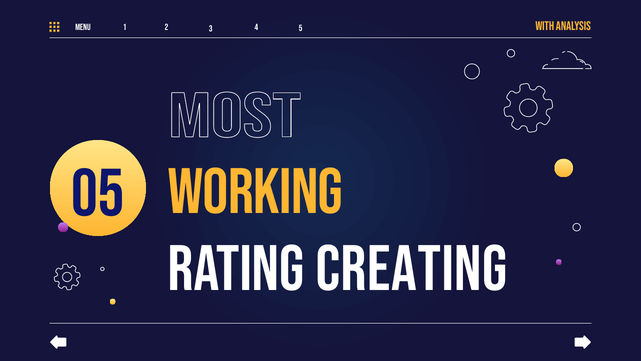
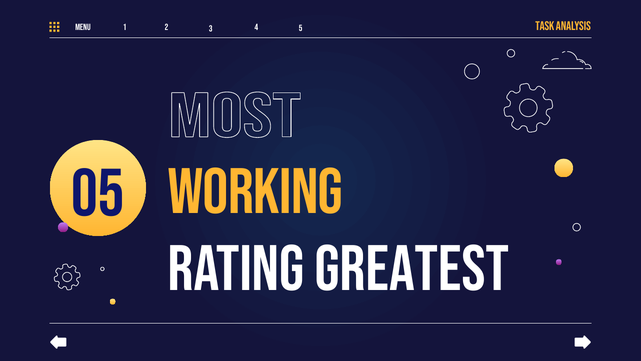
With: With -> Task
creating: creating -> greatest
